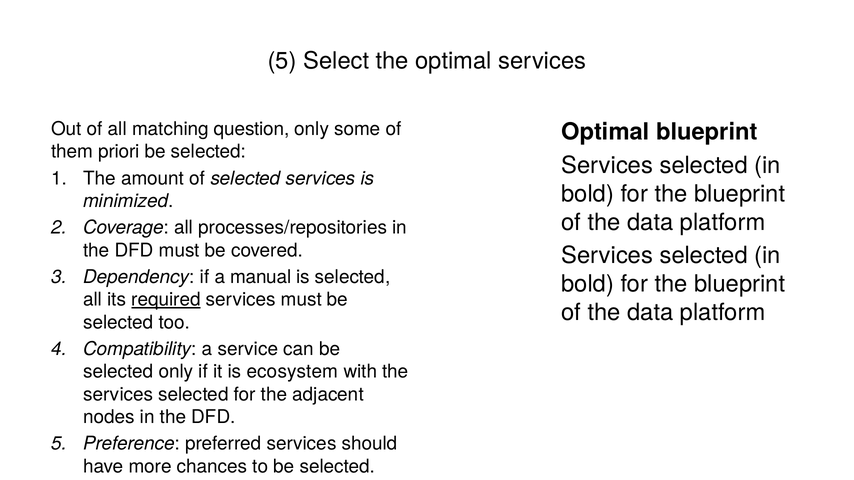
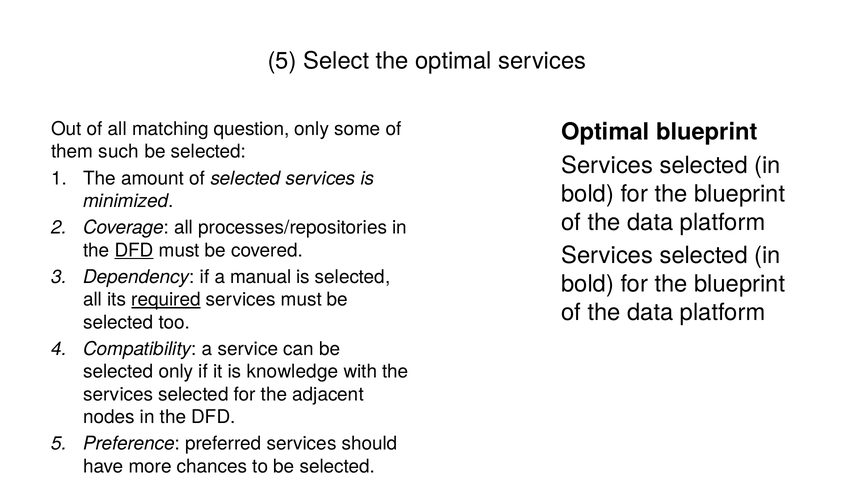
priori: priori -> such
DFD at (134, 250) underline: none -> present
ecosystem: ecosystem -> knowledge
